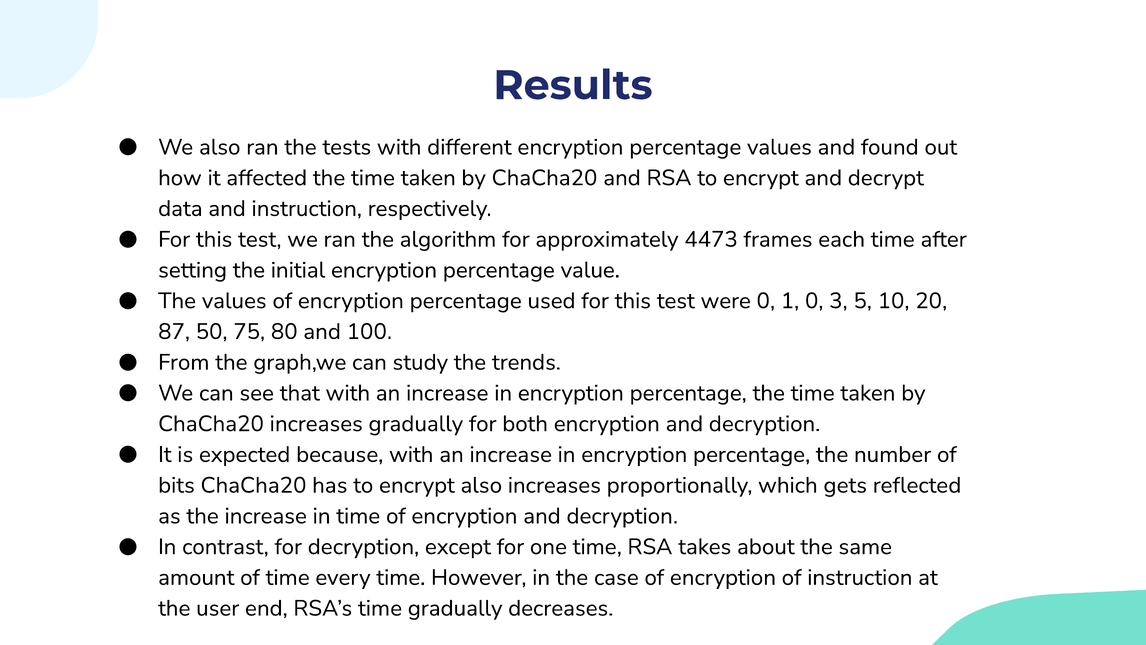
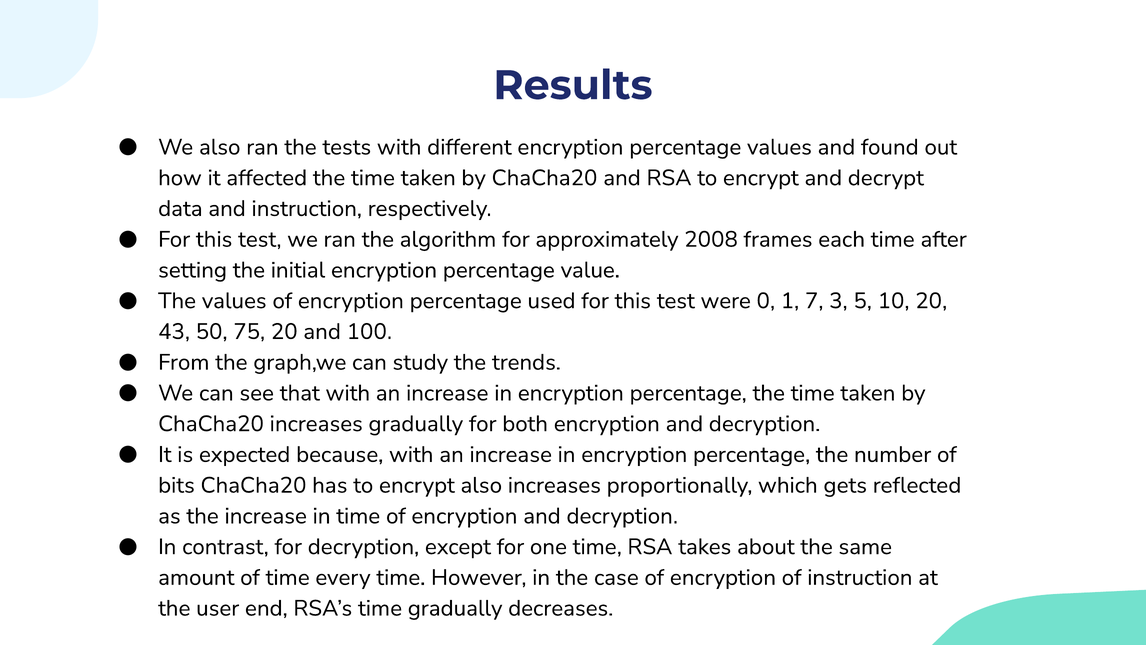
4473: 4473 -> 2008
1 0: 0 -> 7
87: 87 -> 43
75 80: 80 -> 20
